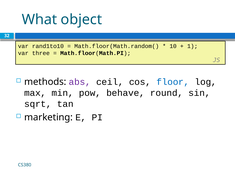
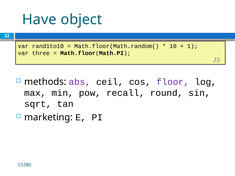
What: What -> Have
floor colour: blue -> purple
behave: behave -> recall
